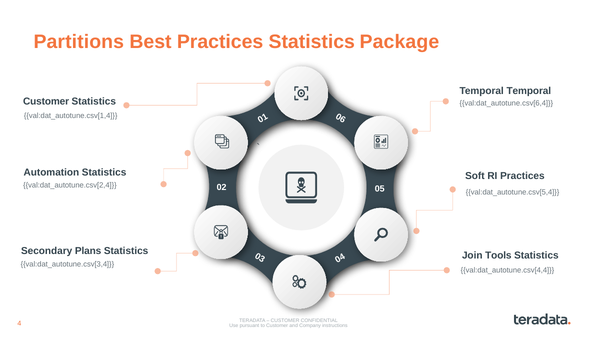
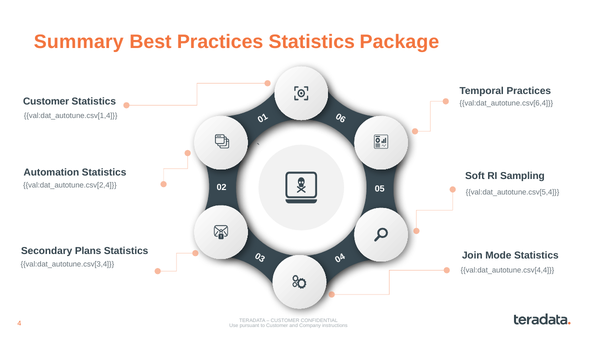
Partitions: Partitions -> Summary
Temporal Temporal: Temporal -> Practices
RI Practices: Practices -> Sampling
Tools: Tools -> Mode
